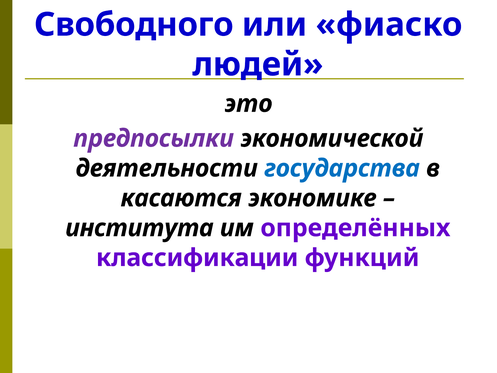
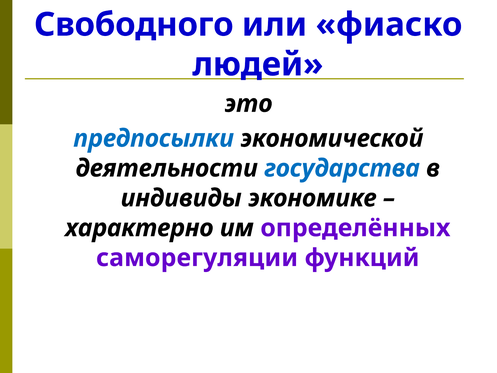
предпосылки colour: purple -> blue
касаются: касаются -> индивиды
института: института -> характерно
классификации: классификации -> саморегуляции
